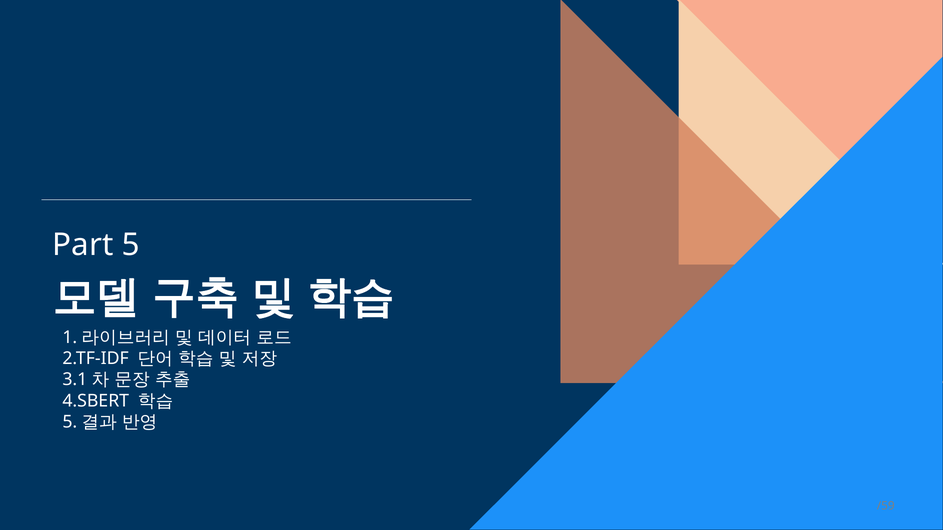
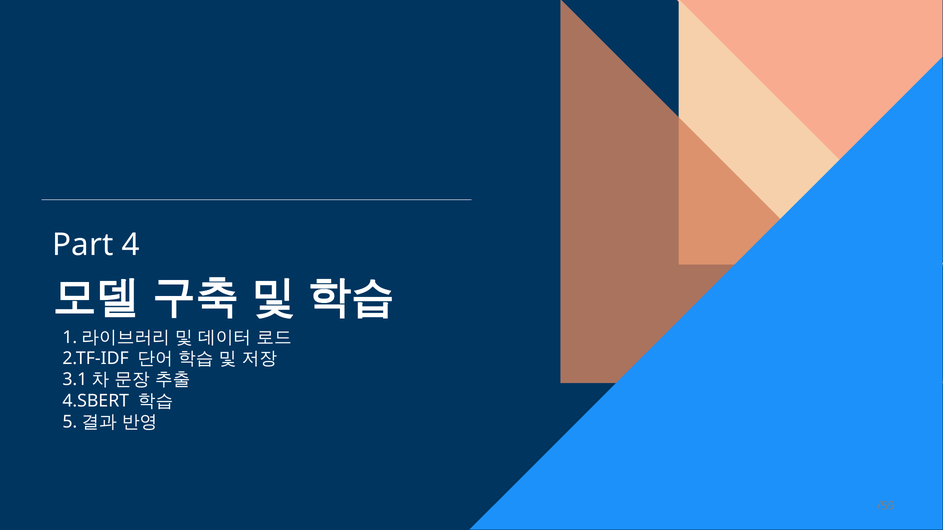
5: 5 -> 4
